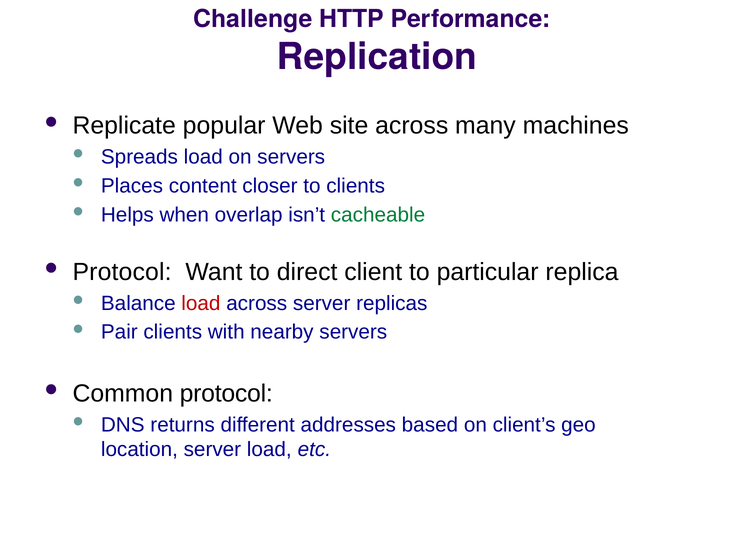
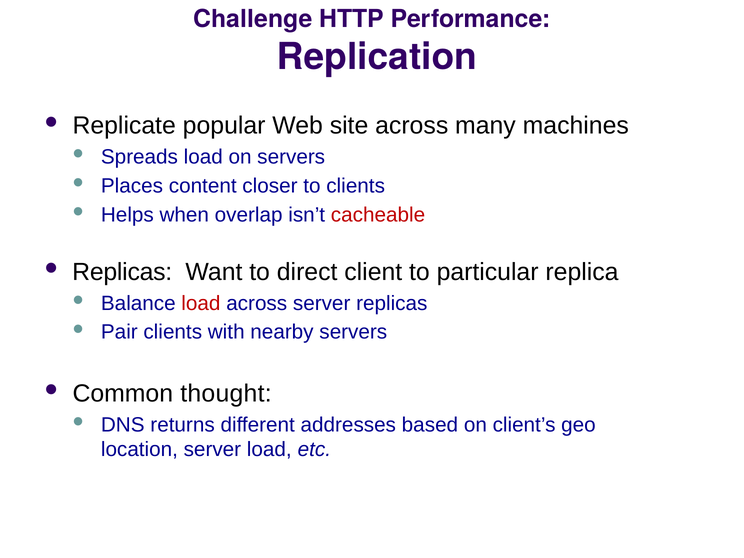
cacheable colour: green -> red
Protocol at (122, 272): Protocol -> Replicas
Common protocol: protocol -> thought
